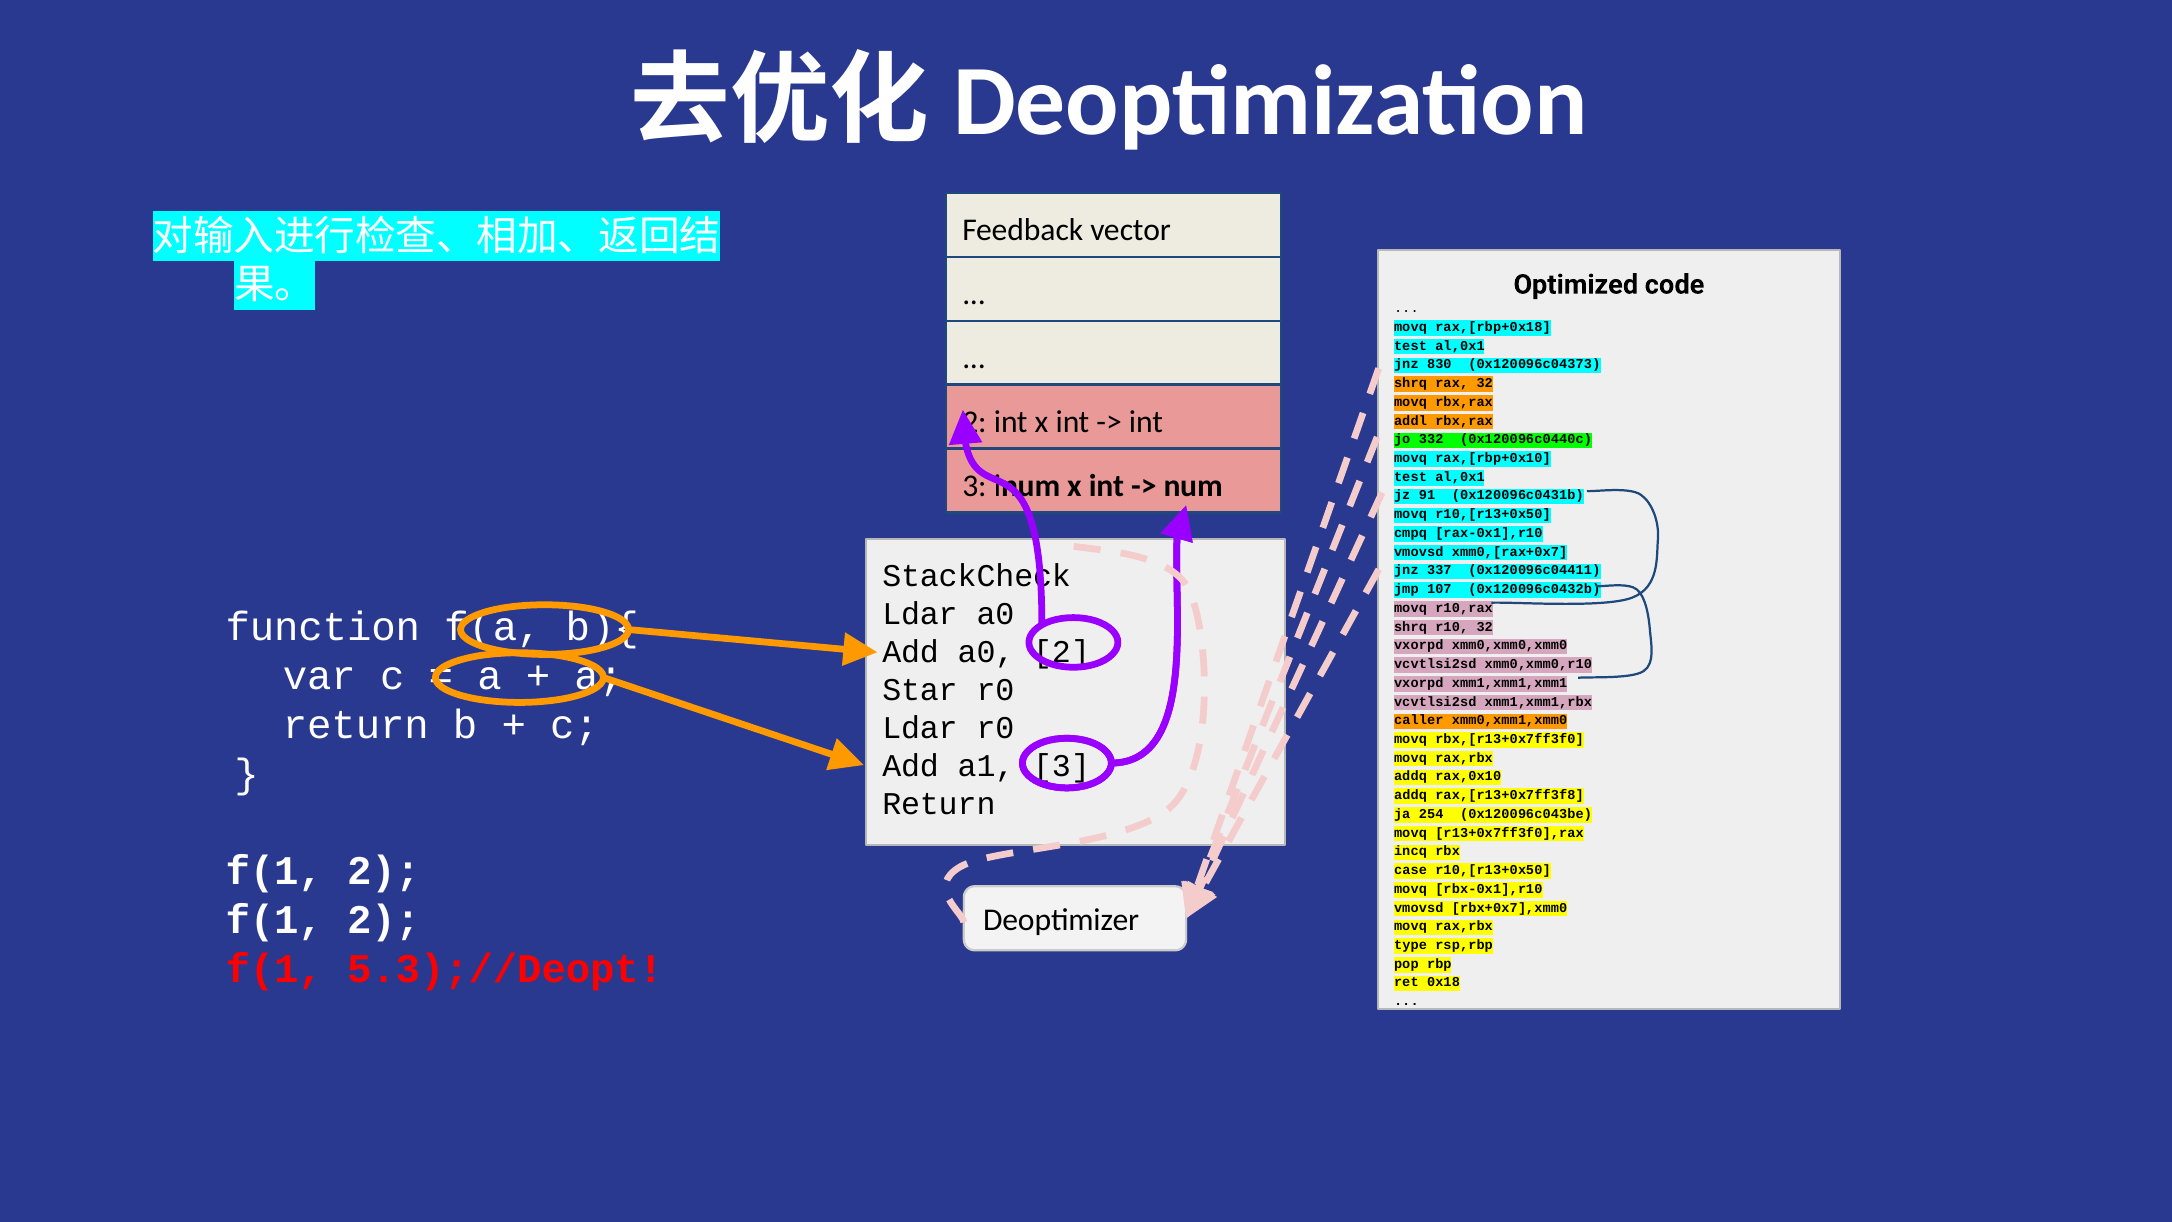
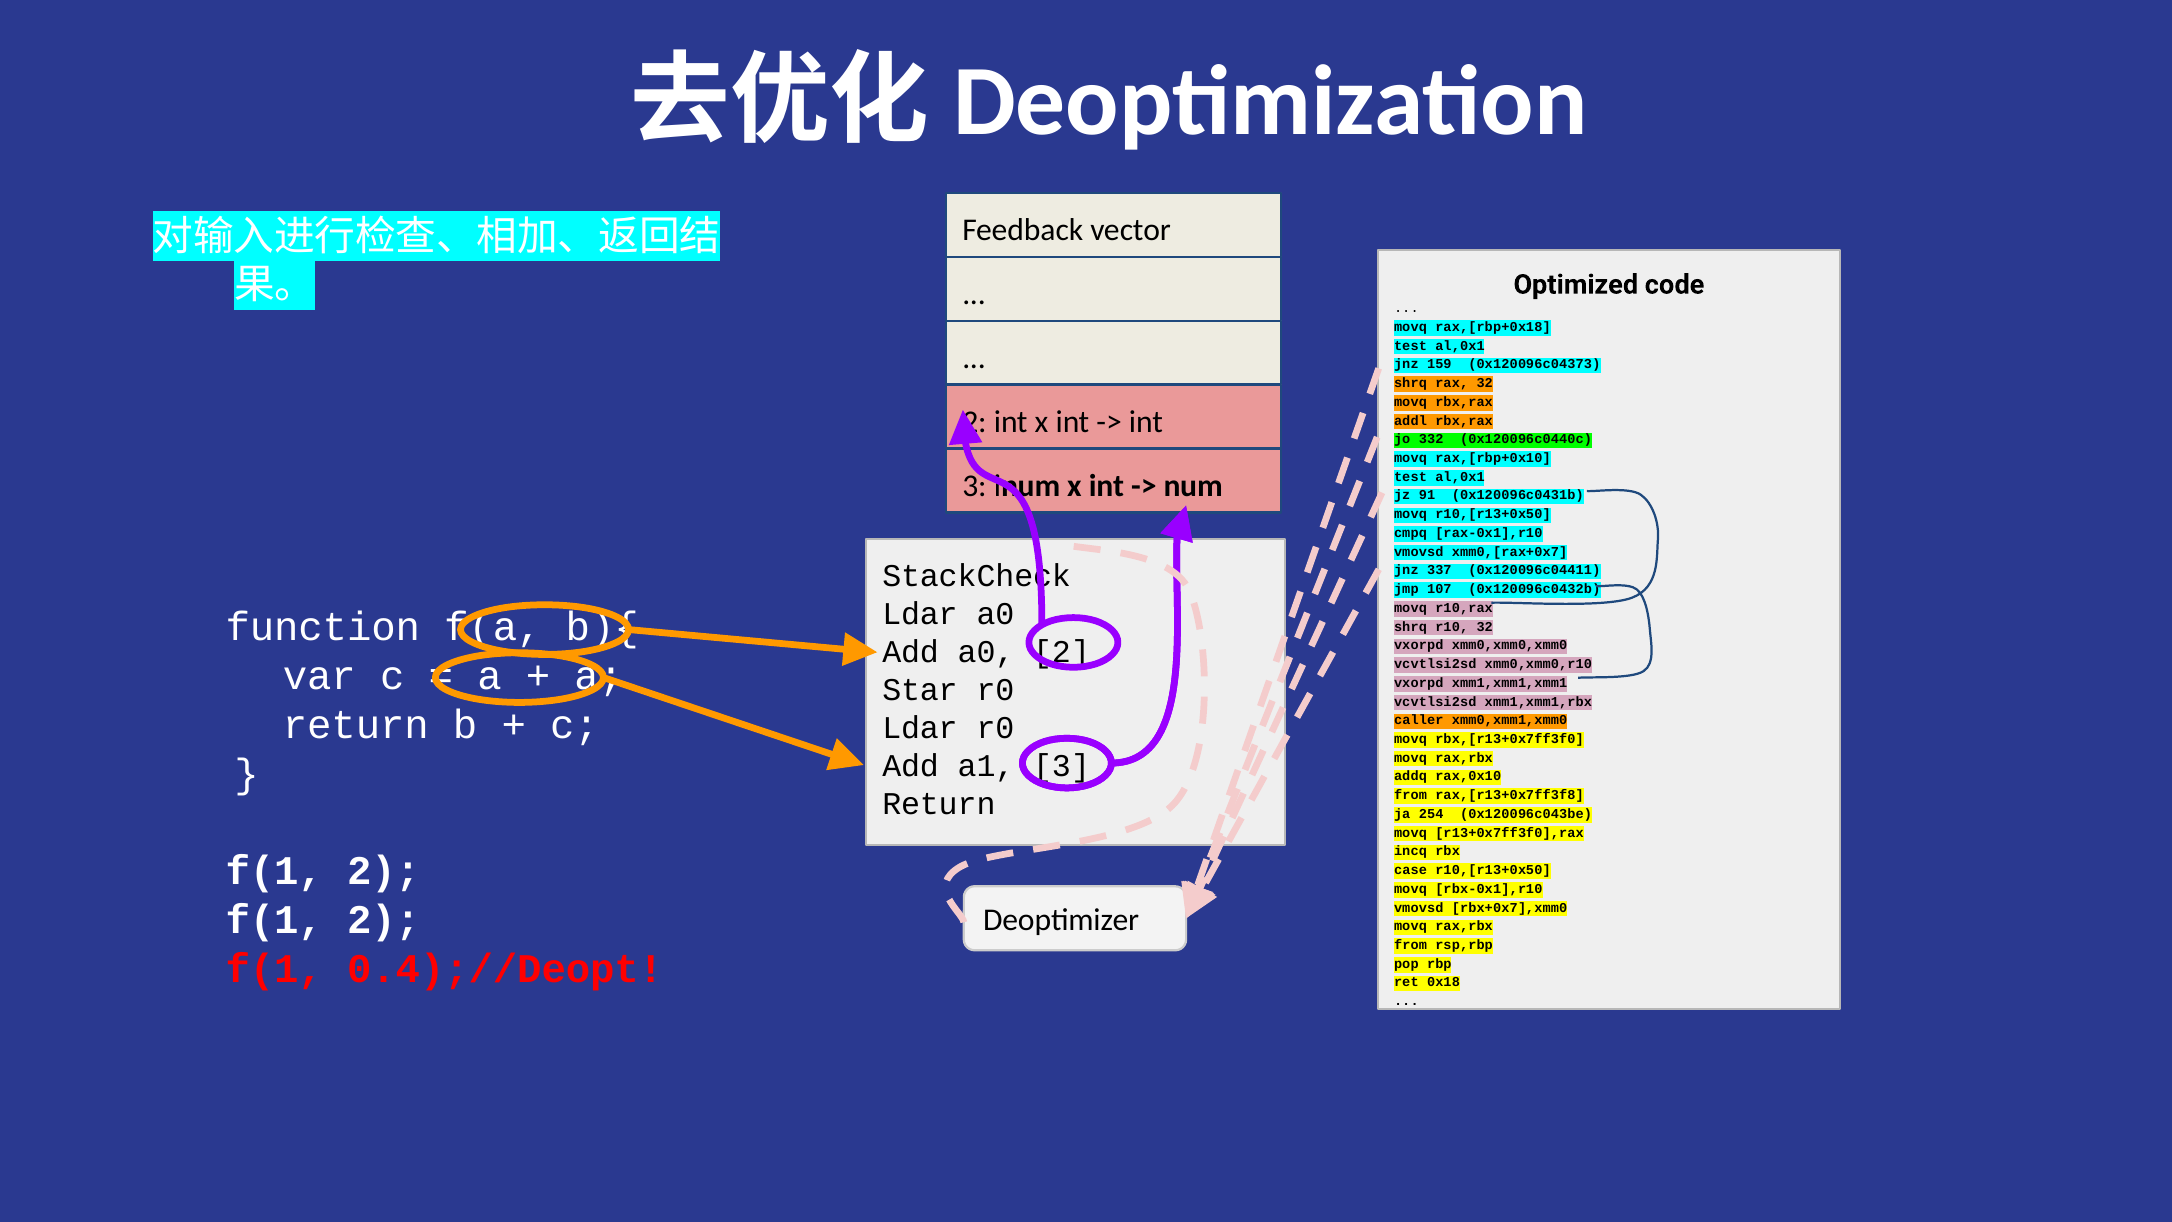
830: 830 -> 159
addq at (1411, 795): addq -> from
type at (1411, 945): type -> from
5.3);//Deopt: 5.3);//Deopt -> 0.4);//Deopt
